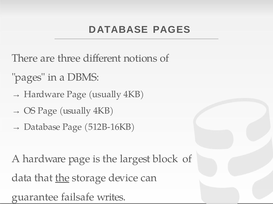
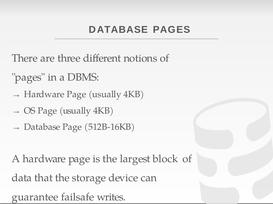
the at (62, 179) underline: present -> none
